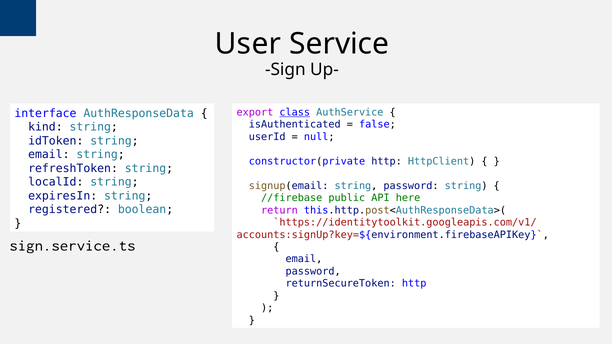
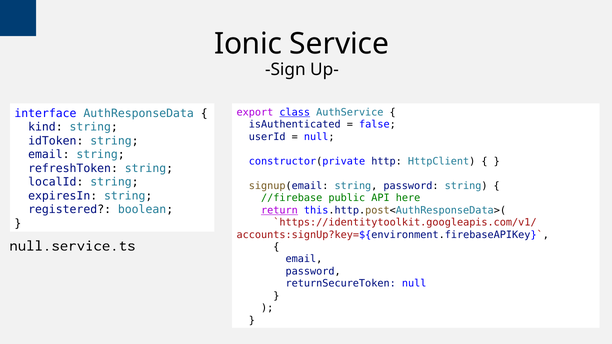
User: User -> Ionic
return underline: none -> present
sign.service.ts: sign.service.ts -> null.service.ts
returnSecureToken http: http -> null
